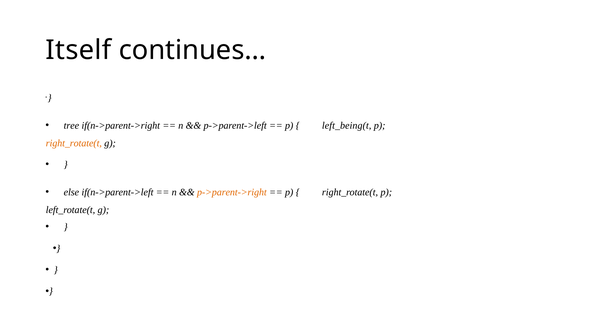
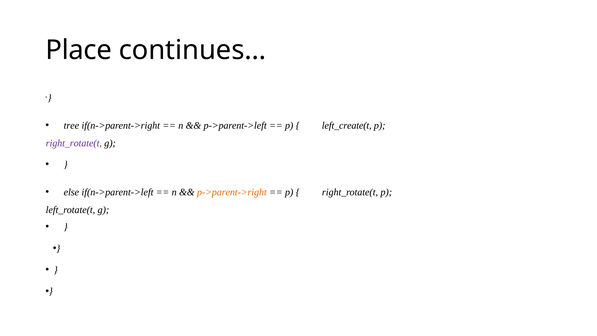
Itself: Itself -> Place
left_being(t: left_being(t -> left_create(t
right_rotate(t at (74, 143) colour: orange -> purple
